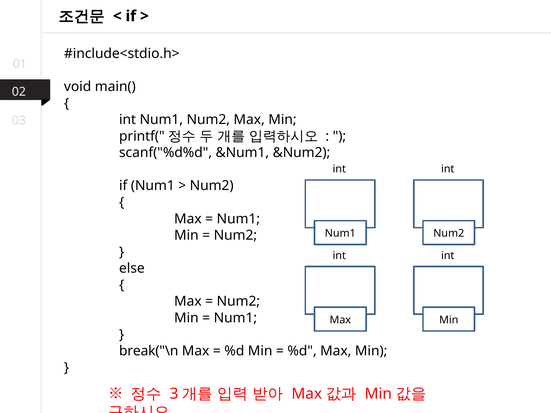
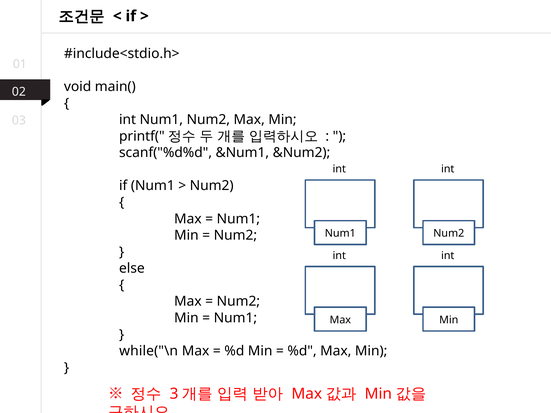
break("\n: break("\n -> while("\n
